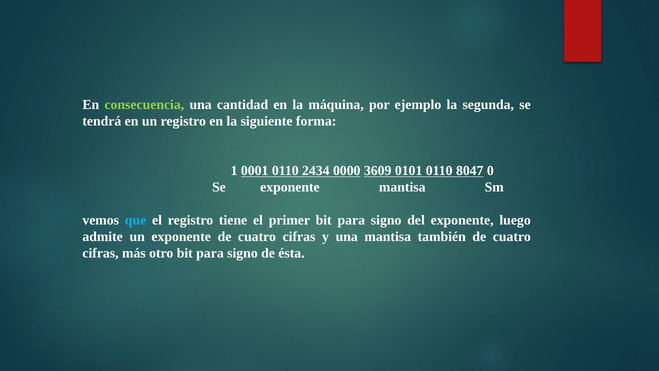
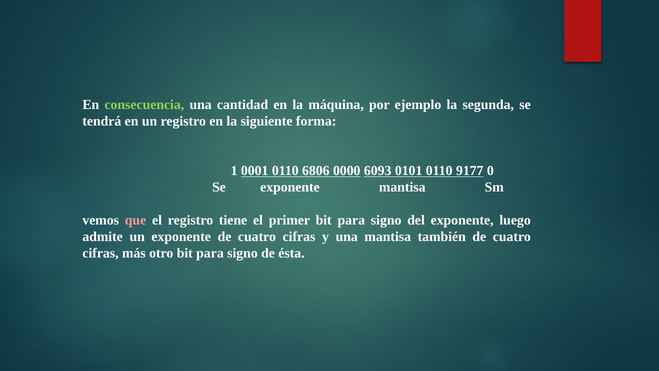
2434: 2434 -> 6806
3609: 3609 -> 6093
8047: 8047 -> 9177
que colour: light blue -> pink
